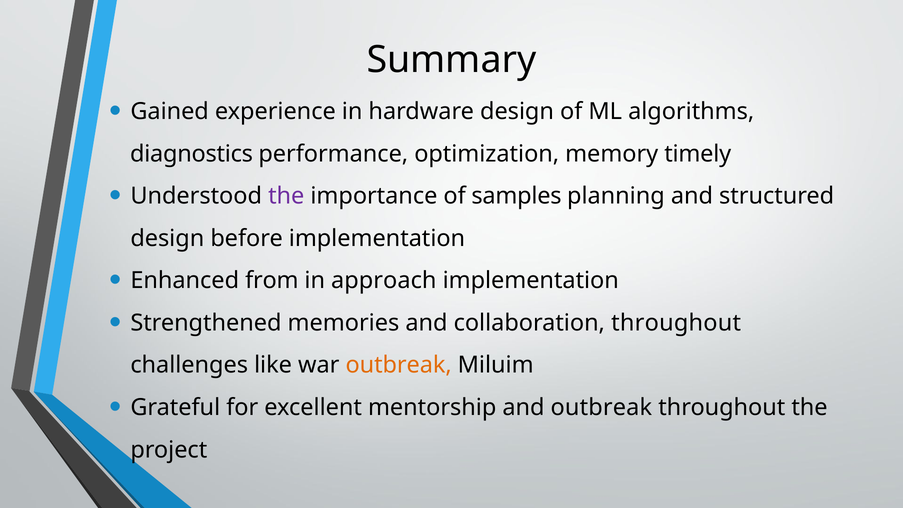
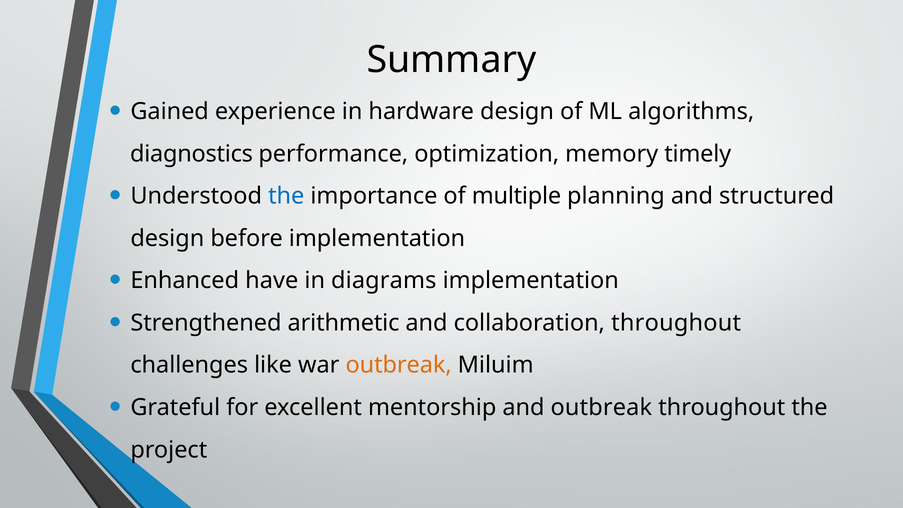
the at (286, 196) colour: purple -> blue
samples: samples -> multiple
from: from -> have
approach: approach -> diagrams
memories: memories -> arithmetic
